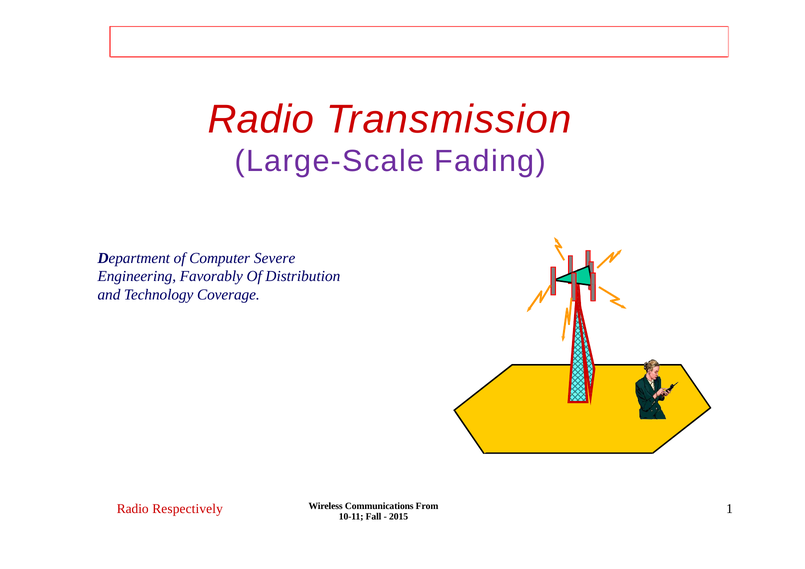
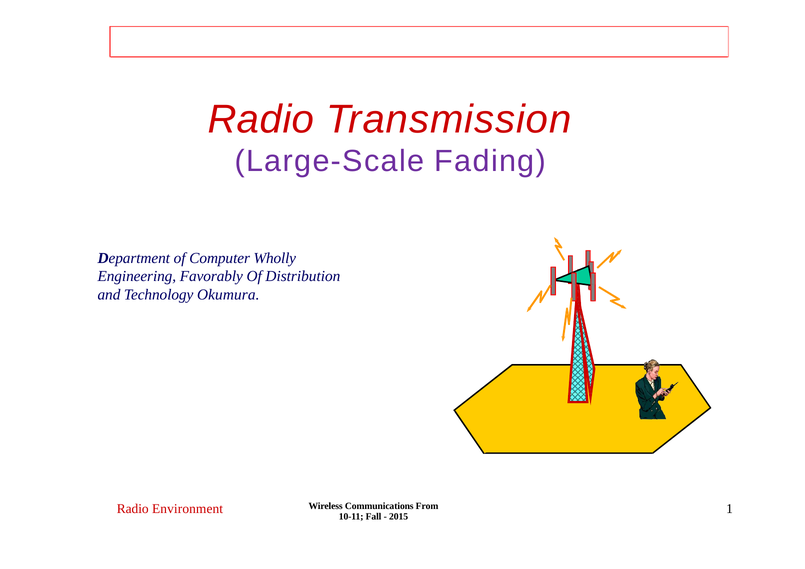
Severe: Severe -> Wholly
Coverage: Coverage -> Okumura
Respectively: Respectively -> Environment
